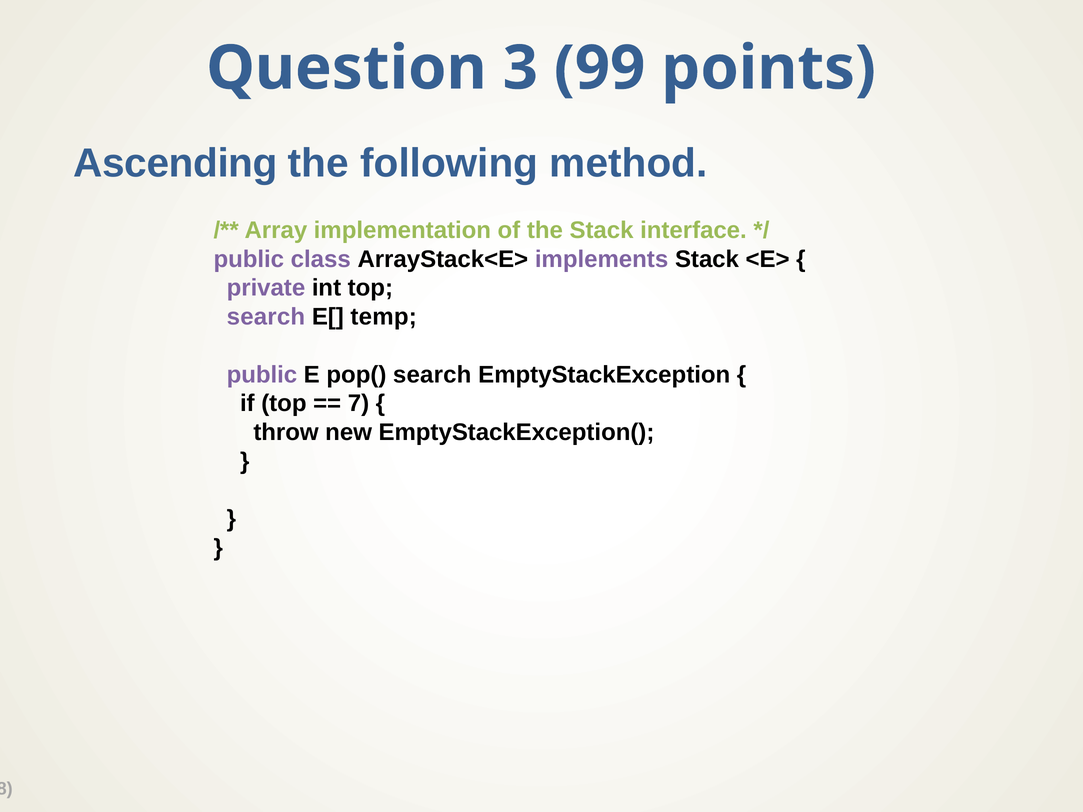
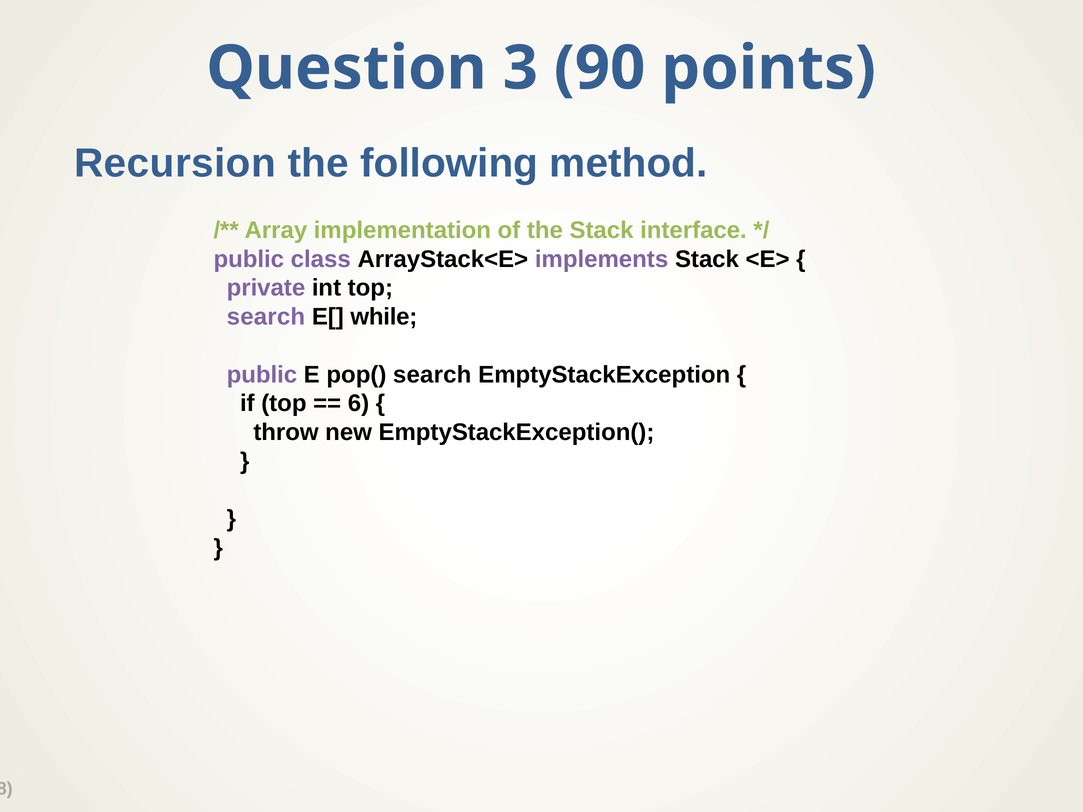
99: 99 -> 90
Ascending: Ascending -> Recursion
temp: temp -> while
7: 7 -> 6
